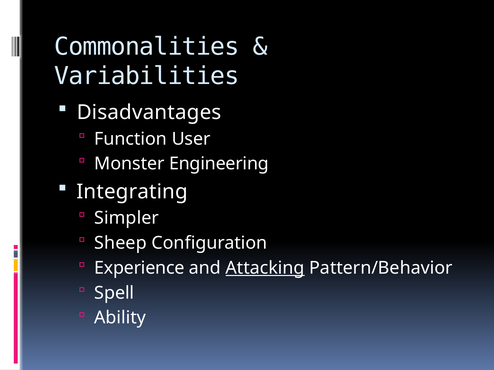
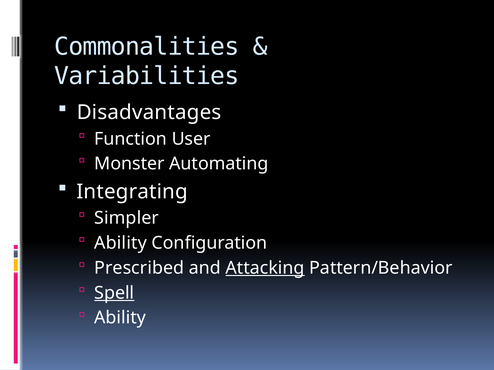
Engineering: Engineering -> Automating
Sheep at (121, 243): Sheep -> Ability
Experience: Experience -> Prescribed
Spell underline: none -> present
